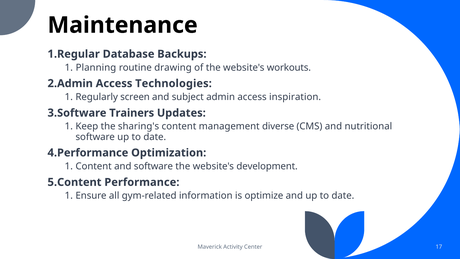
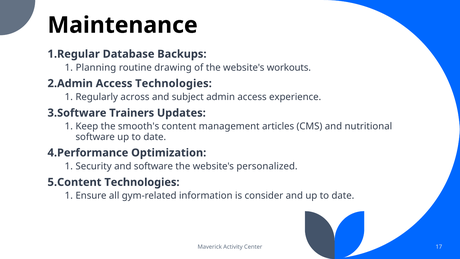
screen: screen -> across
inspiration: inspiration -> experience
sharing's: sharing's -> smooth's
diverse: diverse -> articles
Content at (94, 166): Content -> Security
development: development -> personalized
Performance at (142, 182): Performance -> Technologies
optimize: optimize -> consider
